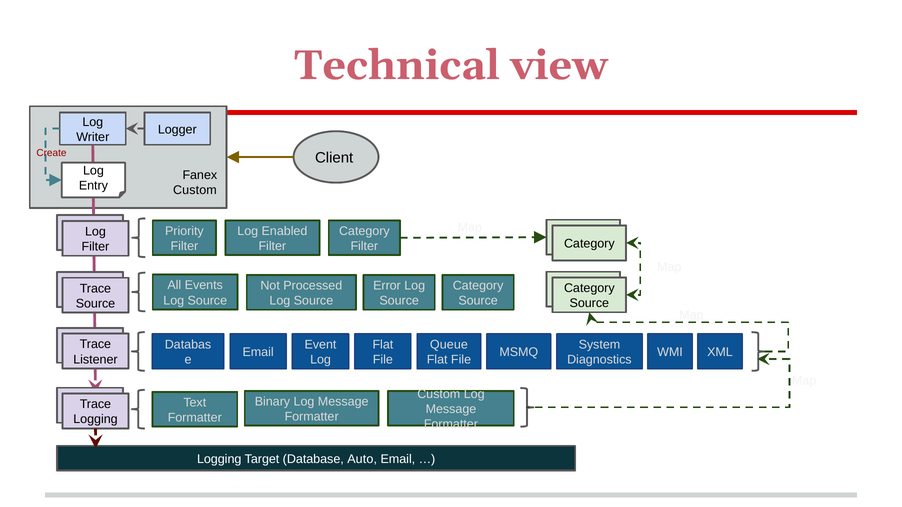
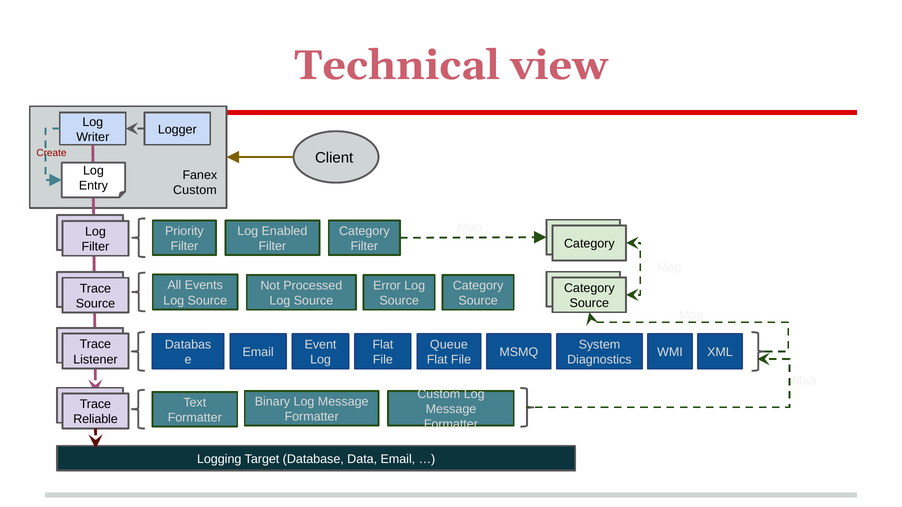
Logging at (95, 420): Logging -> Reliable
Auto: Auto -> Data
